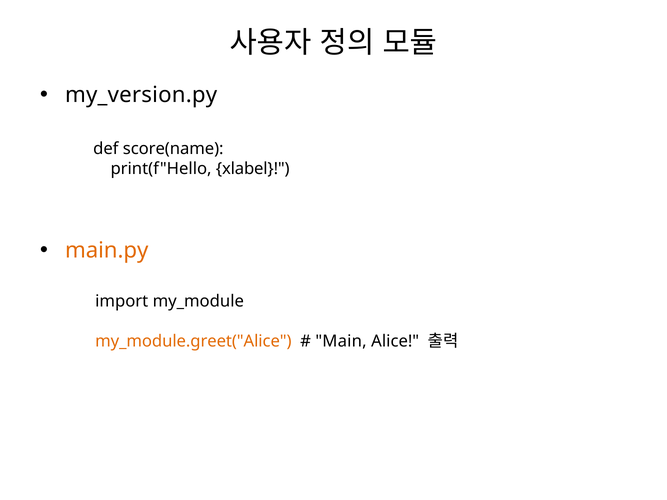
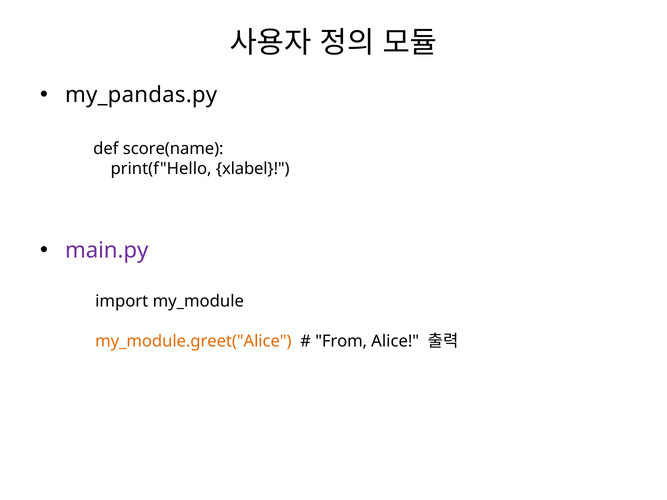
my_version.py: my_version.py -> my_pandas.py
main.py colour: orange -> purple
Main: Main -> From
